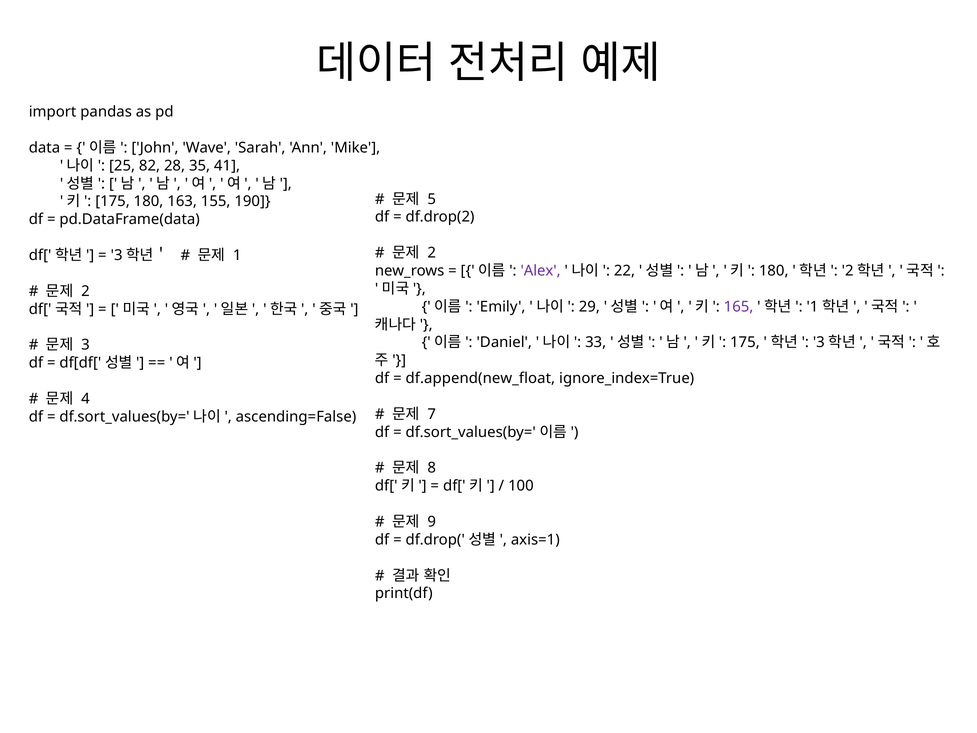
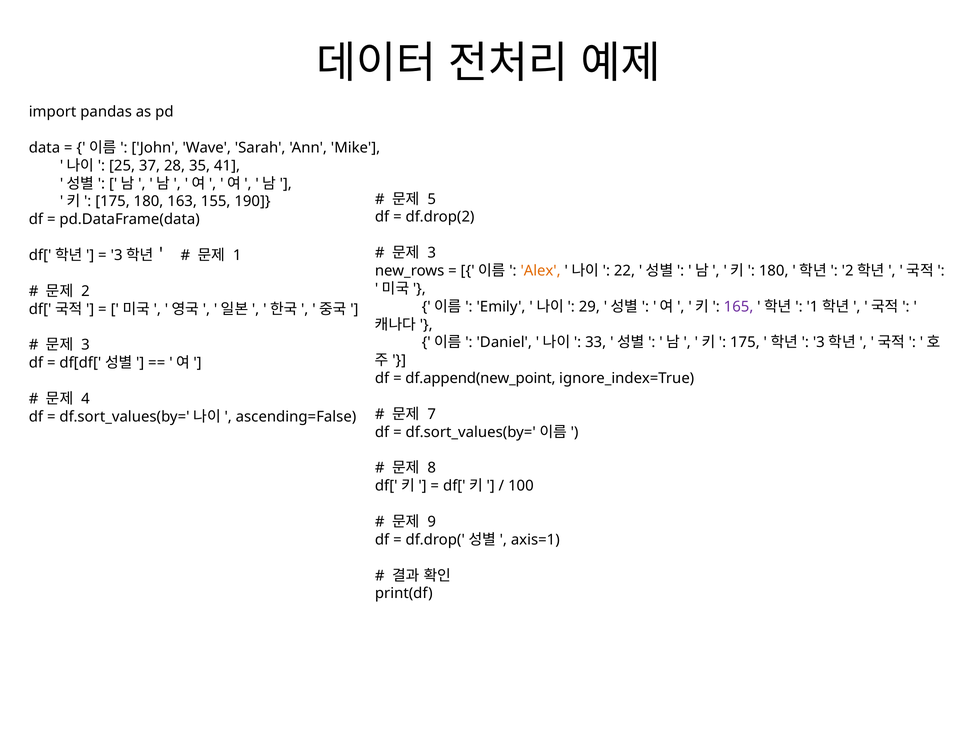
82: 82 -> 37
2 at (432, 253): 2 -> 3
Alex colour: purple -> orange
df.append(new_float: df.append(new_float -> df.append(new_point
